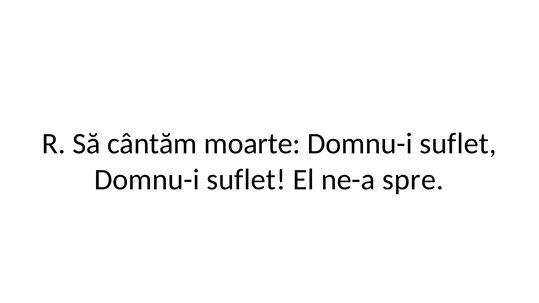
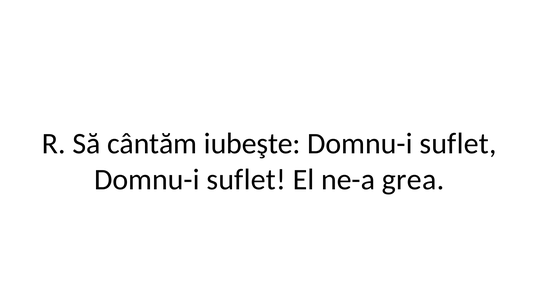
moarte: moarte -> iubeşte
spre: spre -> grea
